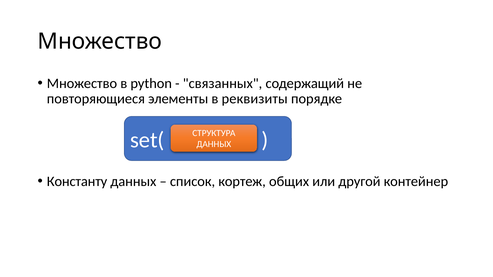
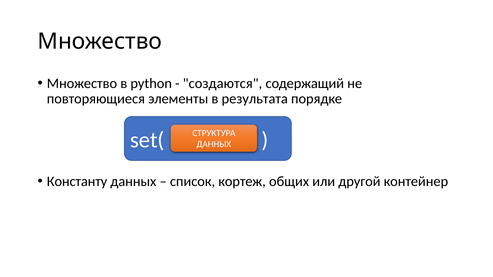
связанных: связанных -> создаются
реквизиты: реквизиты -> результата
